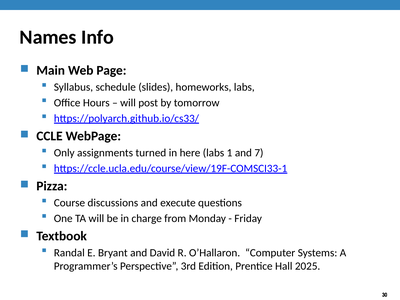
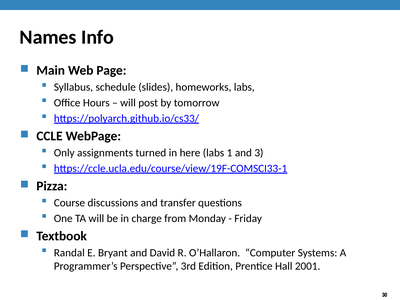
7: 7 -> 3
execute: execute -> transfer
2025: 2025 -> 2001
